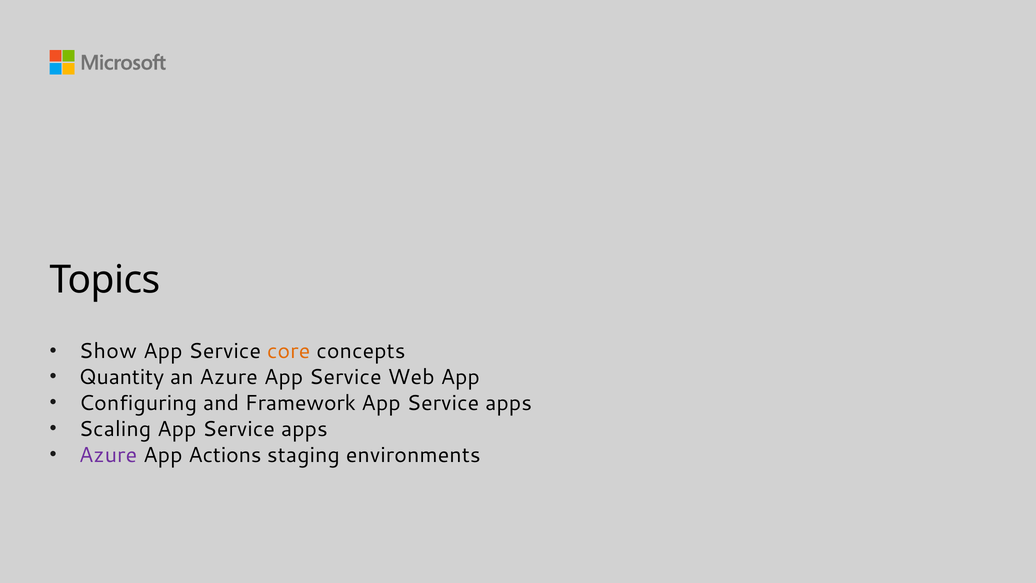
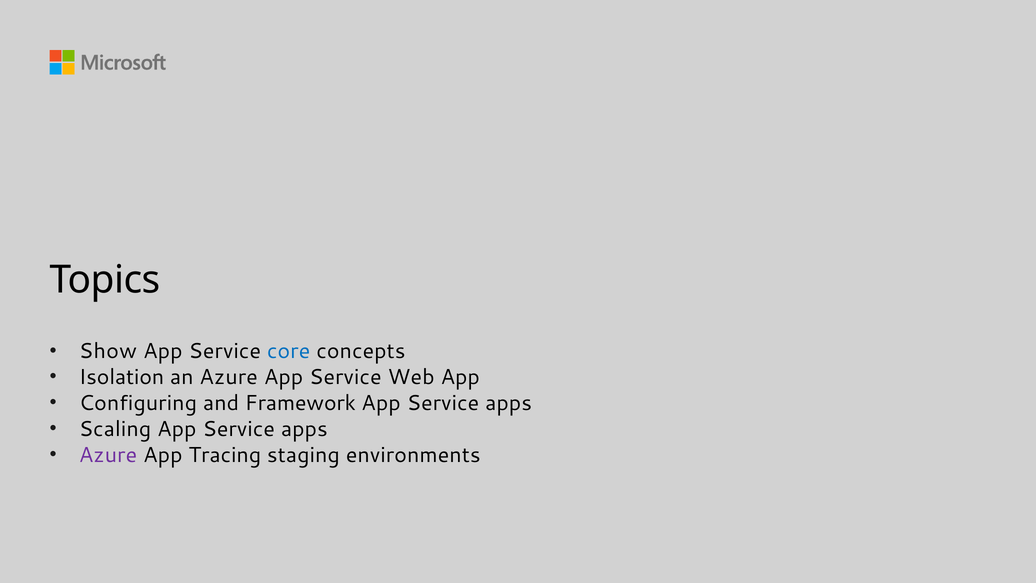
core colour: orange -> blue
Quantity: Quantity -> Isolation
Actions: Actions -> Tracing
